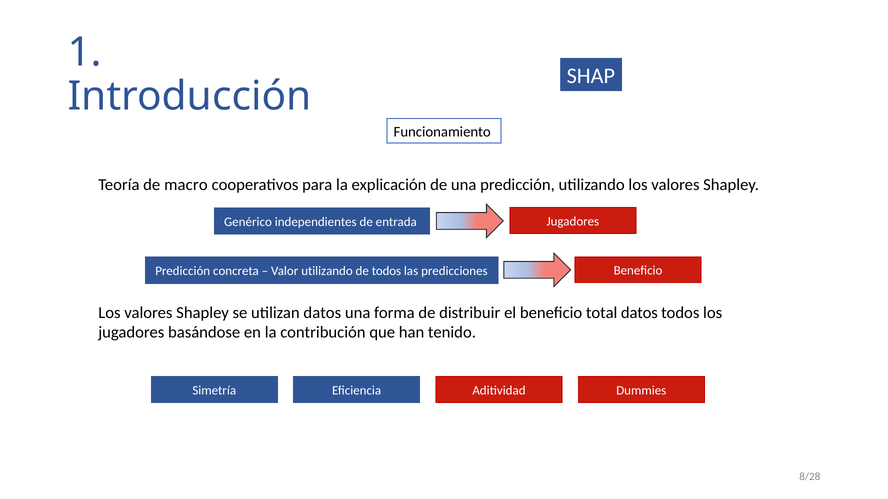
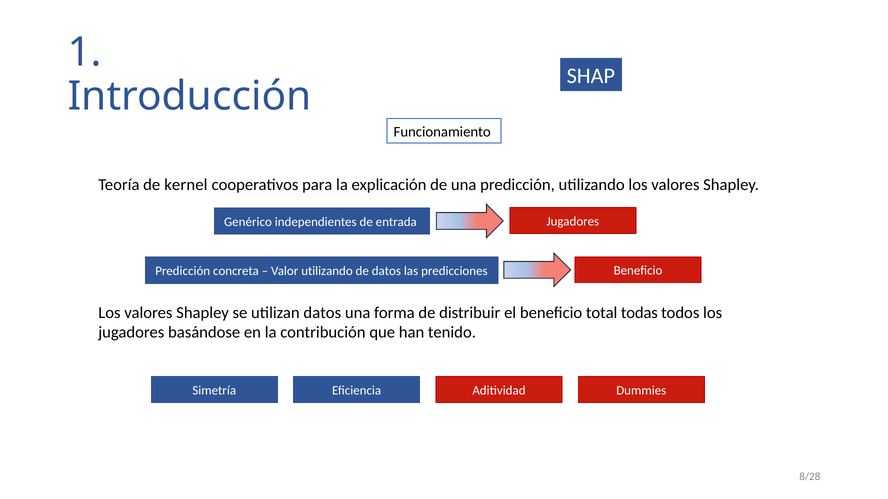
macro: macro -> kernel
de todos: todos -> datos
total datos: datos -> todas
